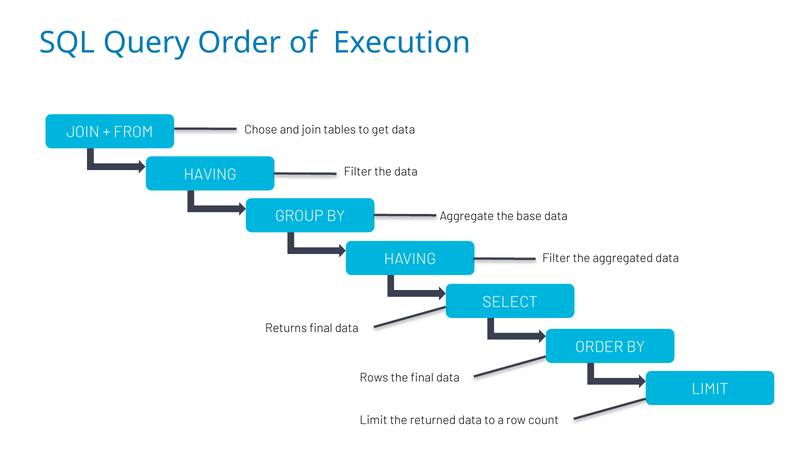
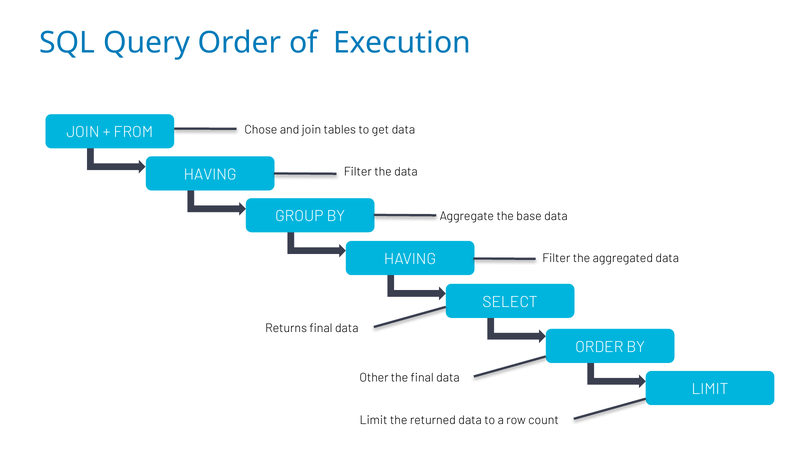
Rows: Rows -> Other
